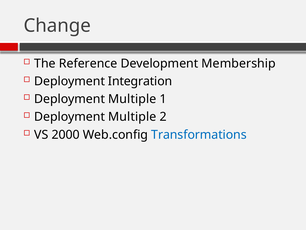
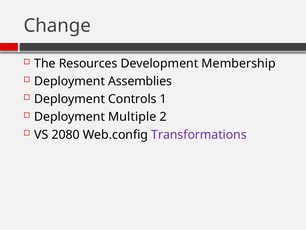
Reference: Reference -> Resources
Integration: Integration -> Assemblies
Multiple at (132, 99): Multiple -> Controls
2000: 2000 -> 2080
Transformations colour: blue -> purple
